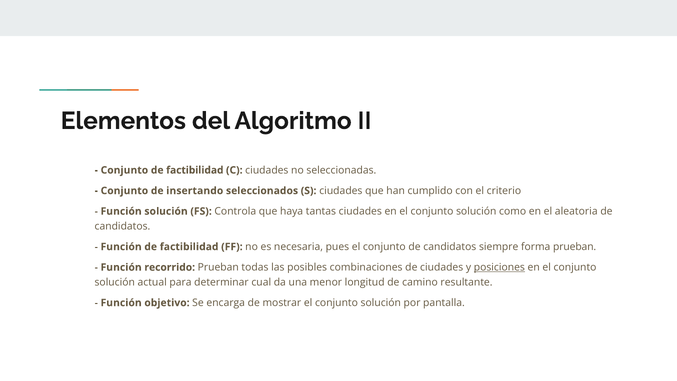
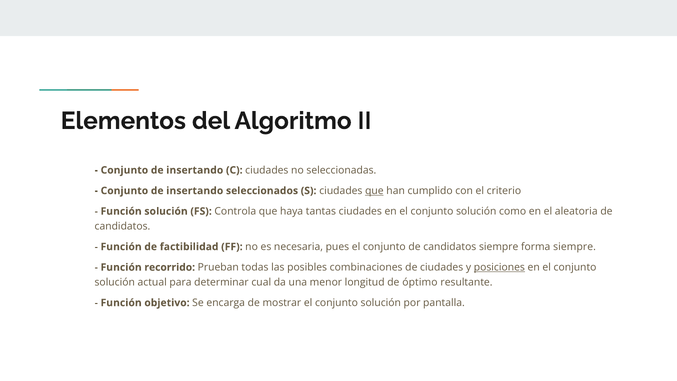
factibilidad at (195, 170): factibilidad -> insertando
que at (374, 191) underline: none -> present
forma prueban: prueban -> siempre
camino: camino -> óptimo
